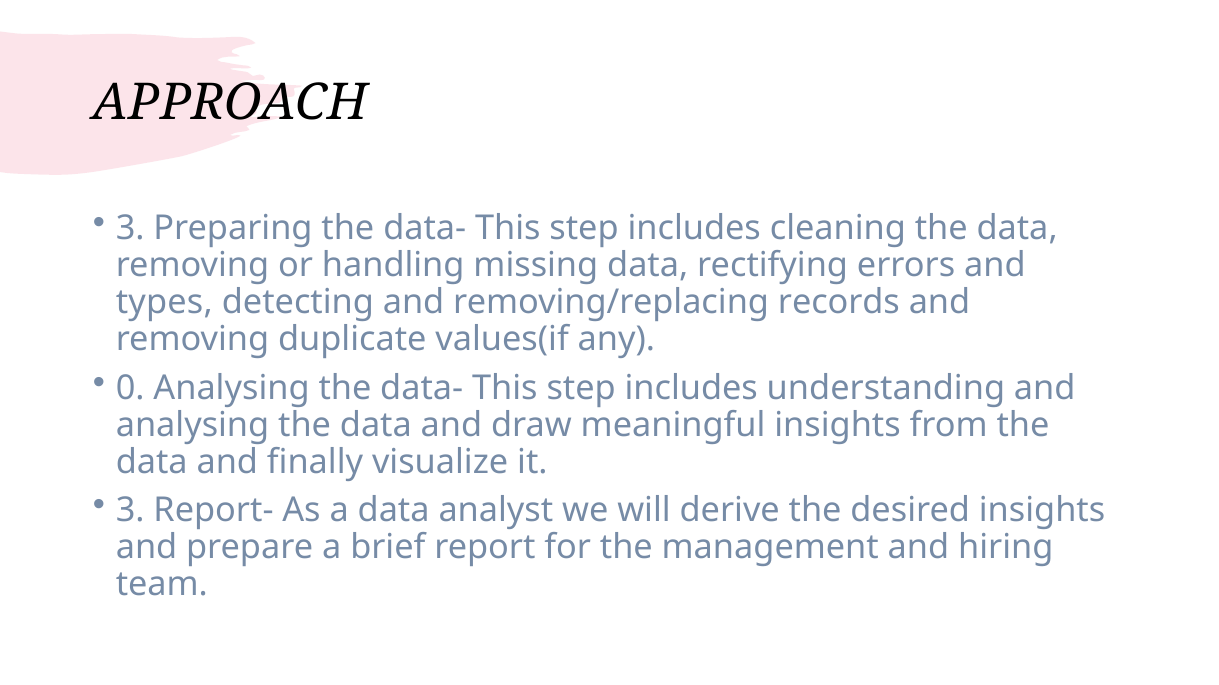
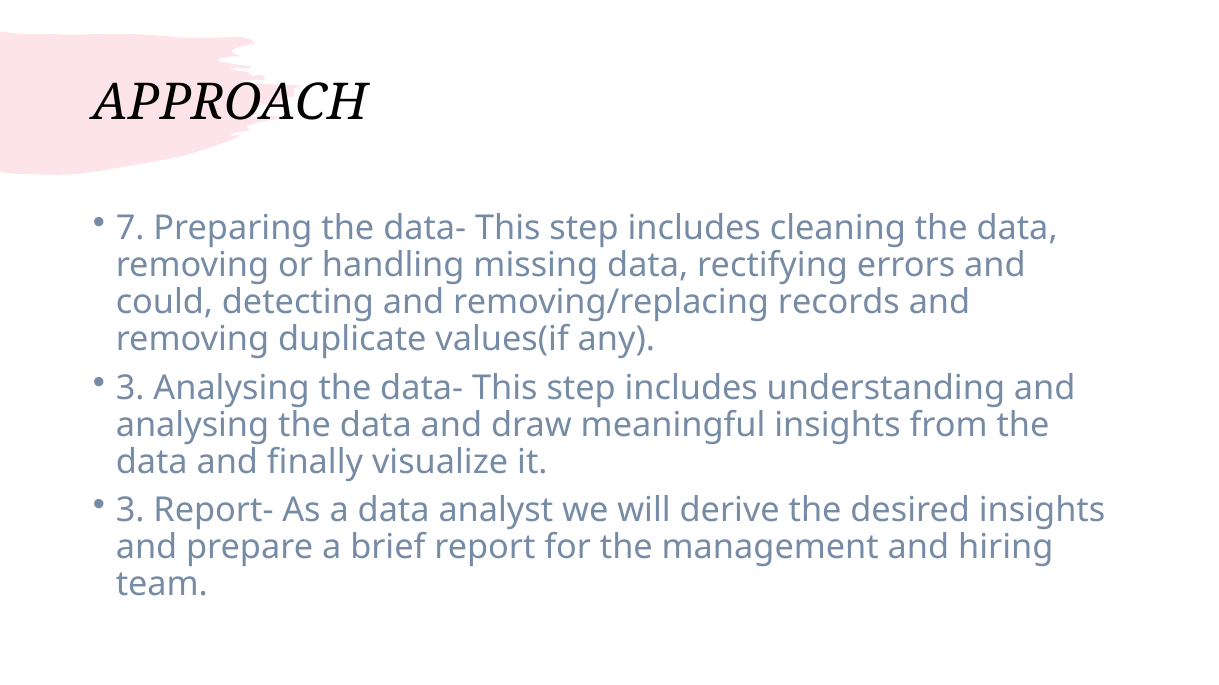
3 at (130, 229): 3 -> 7
types: types -> could
0 at (130, 388): 0 -> 3
